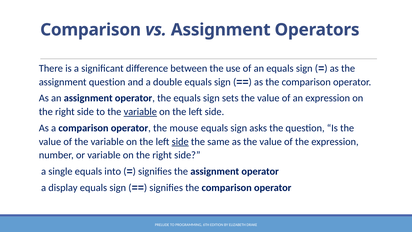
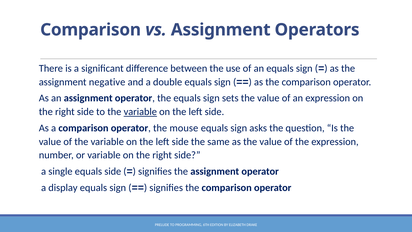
assignment question: question -> negative
side at (180, 141) underline: present -> none
equals into: into -> side
